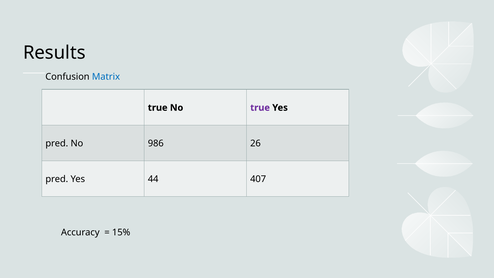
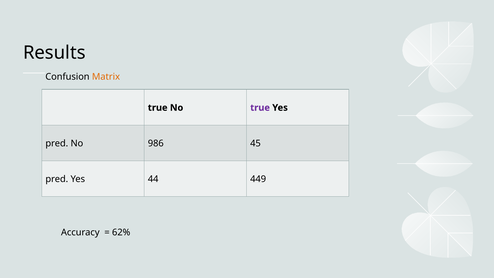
Matrix colour: blue -> orange
26: 26 -> 45
407: 407 -> 449
15%: 15% -> 62%
